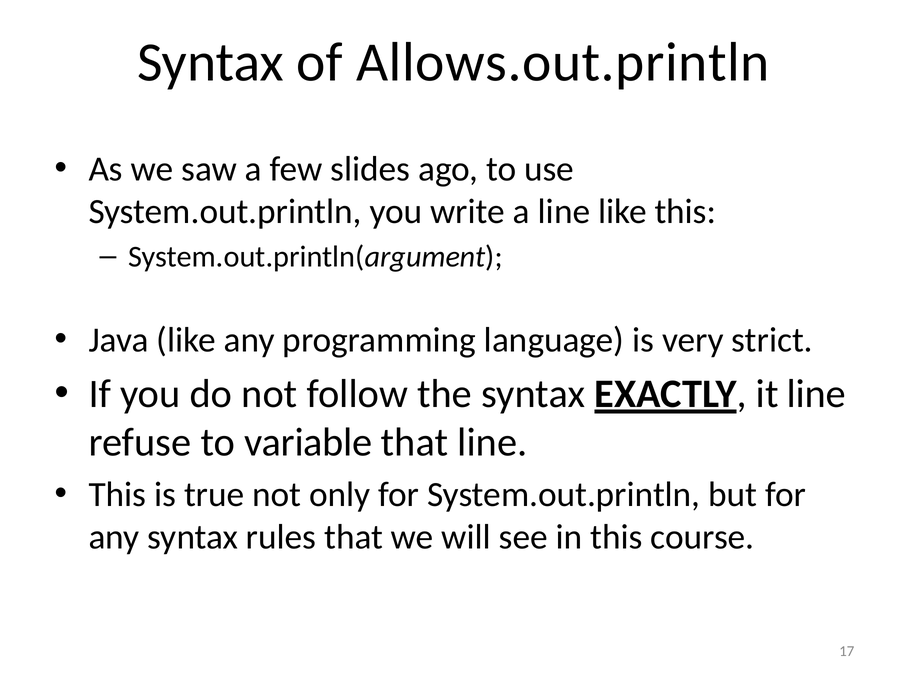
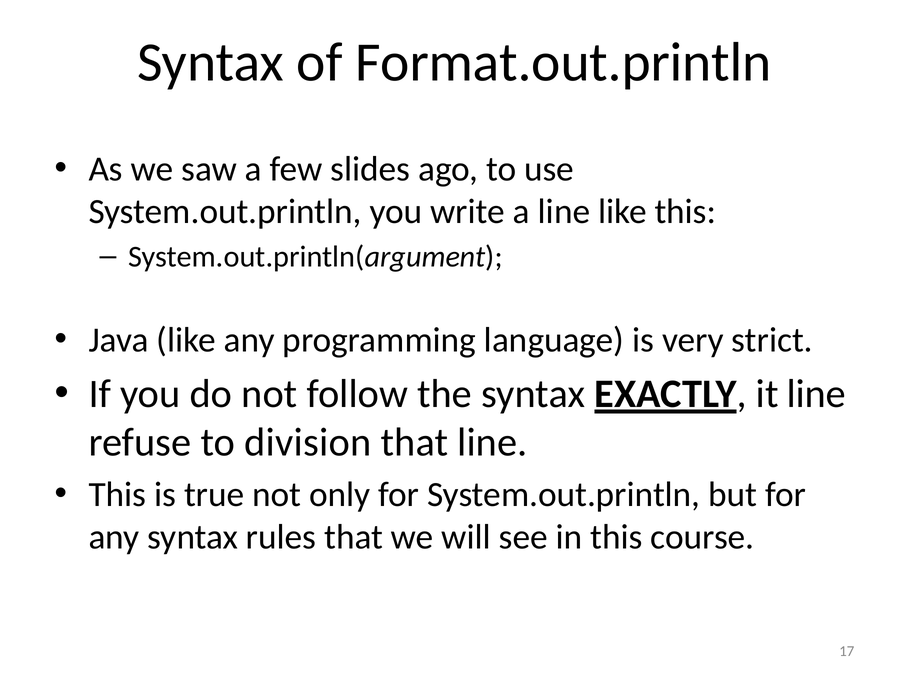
Allows.out.println: Allows.out.println -> Format.out.println
variable: variable -> division
